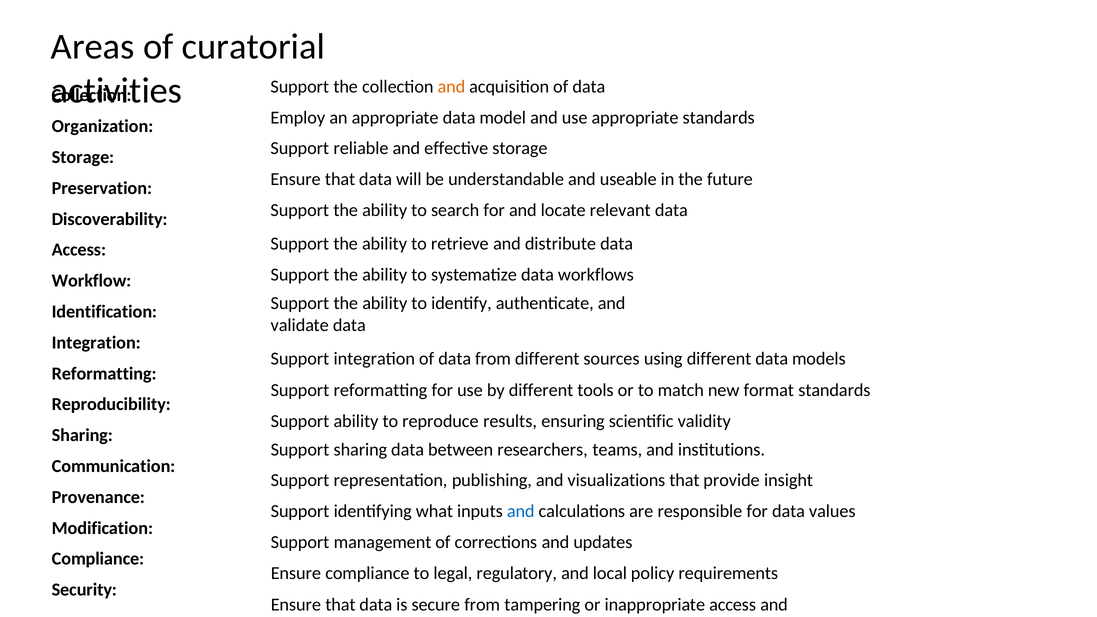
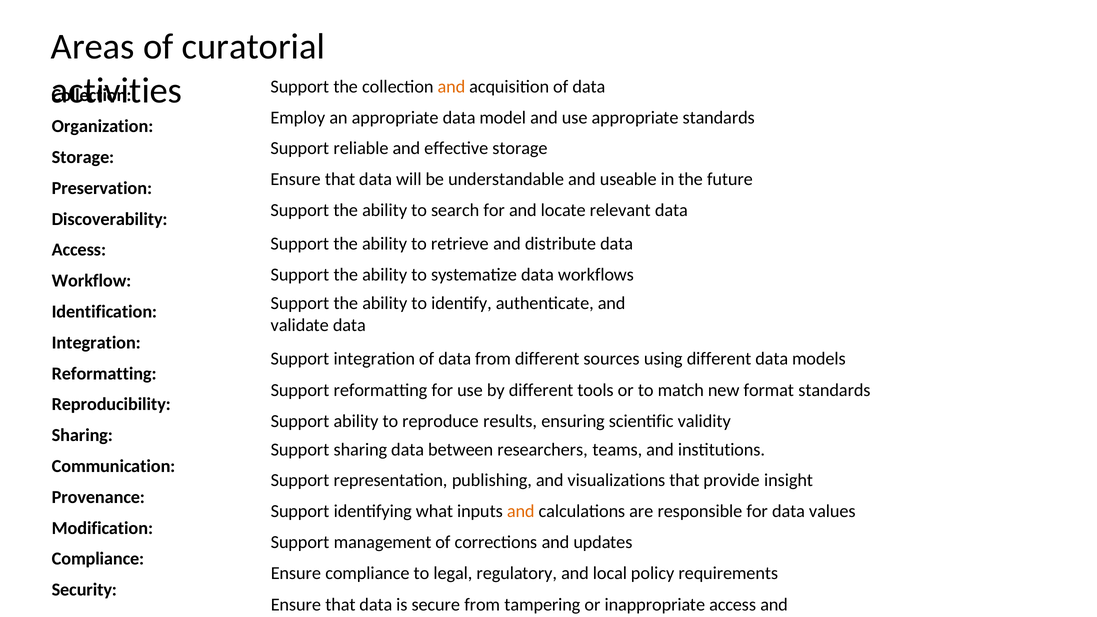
and at (521, 511) colour: blue -> orange
